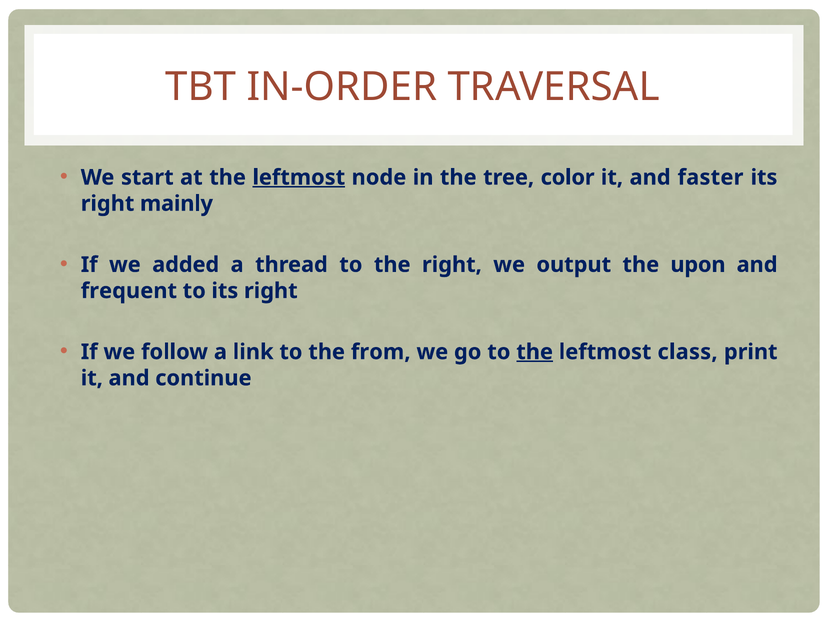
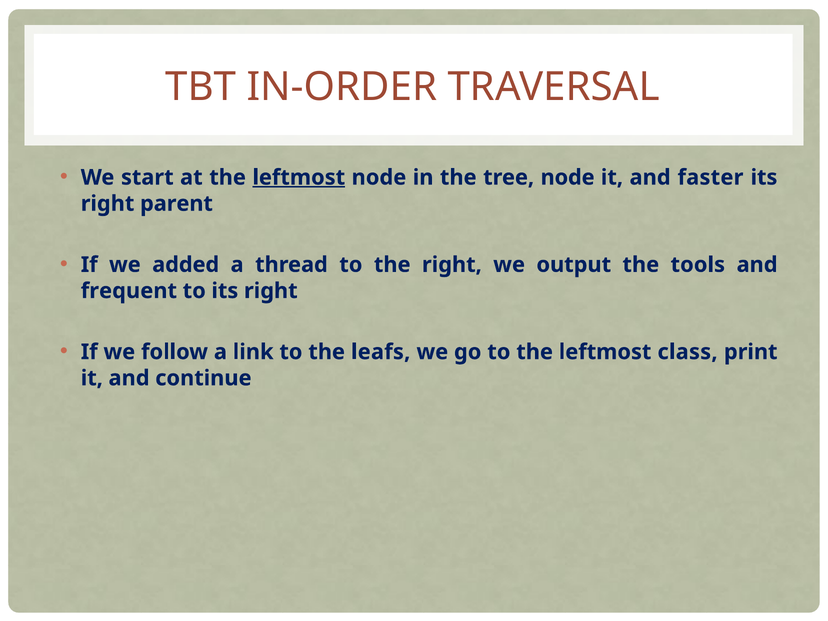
tree color: color -> node
mainly: mainly -> parent
upon: upon -> tools
from: from -> leafs
the at (535, 352) underline: present -> none
